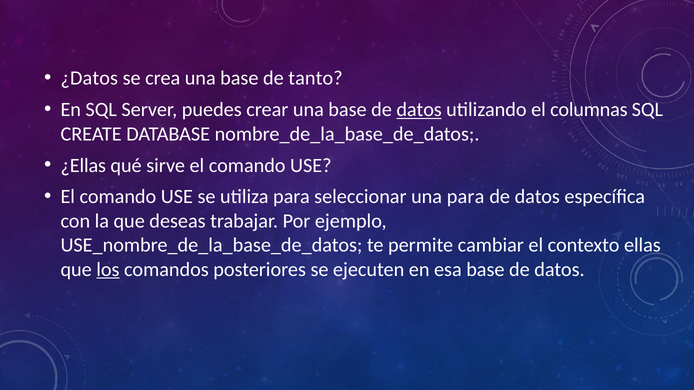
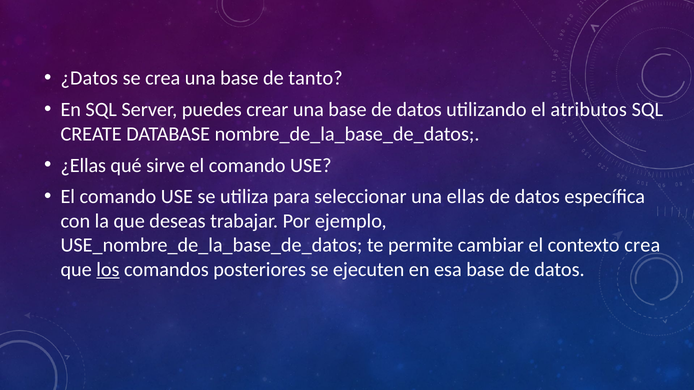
datos at (419, 110) underline: present -> none
columnas: columnas -> atributos
una para: para -> ellas
contexto ellas: ellas -> crea
